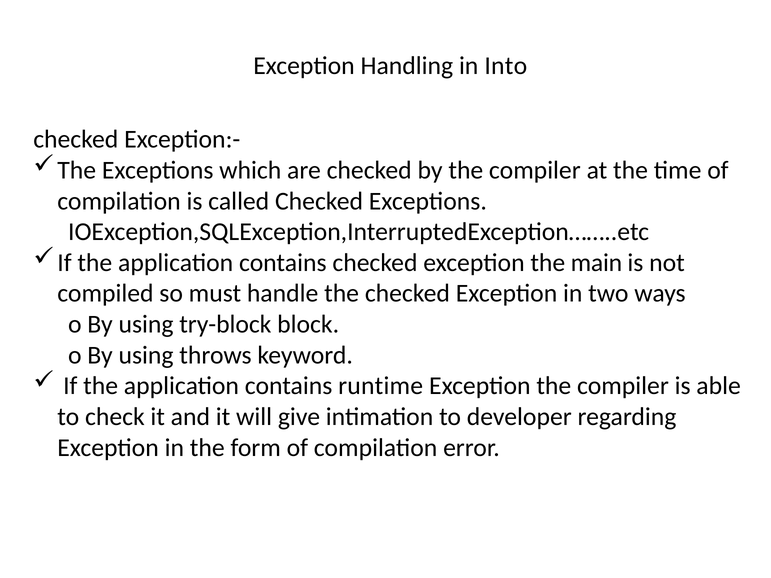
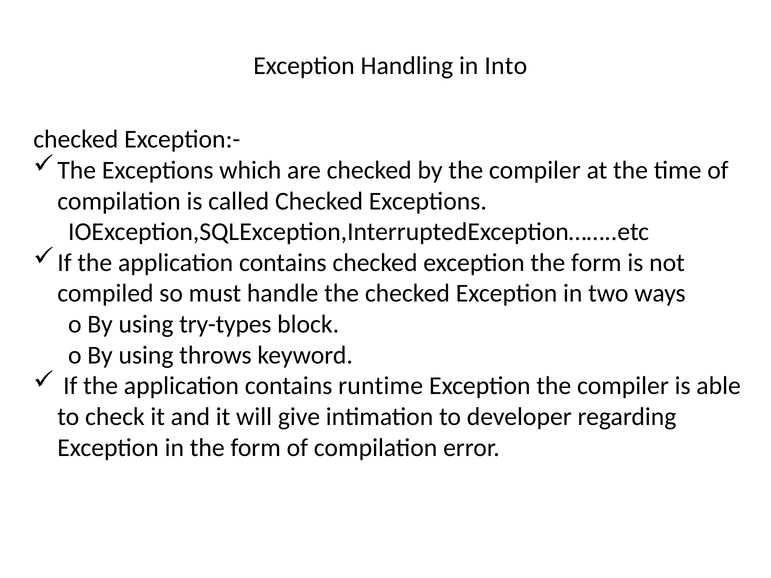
exception the main: main -> form
try-block: try-block -> try-types
